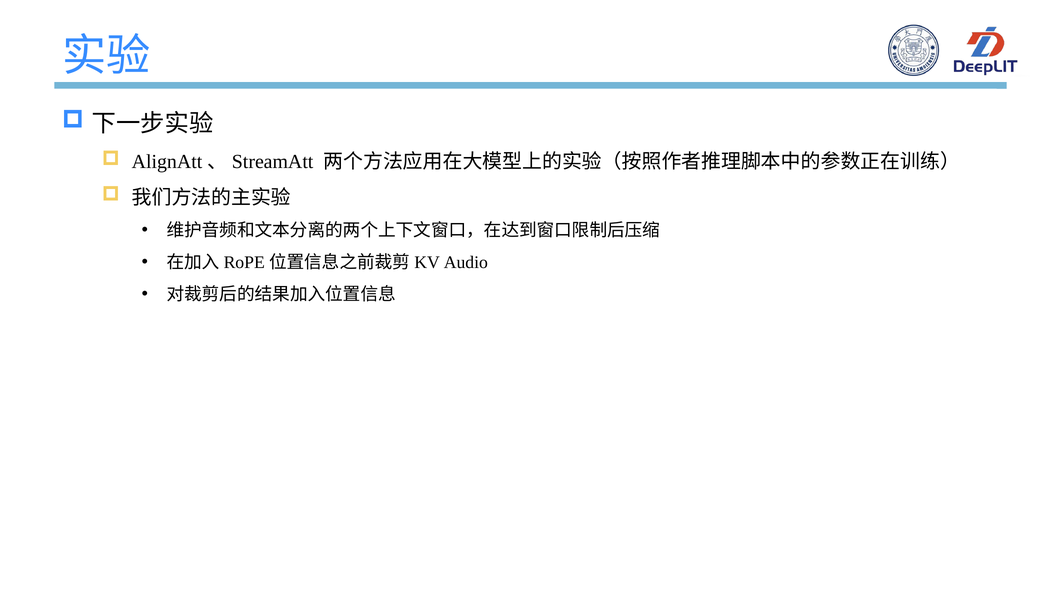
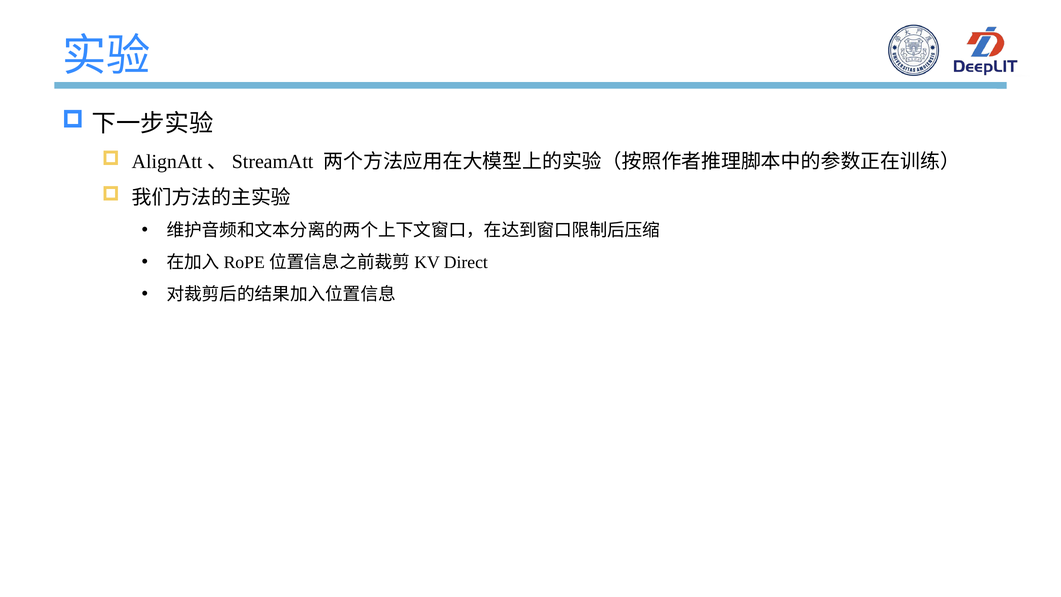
Audio: Audio -> Direct
